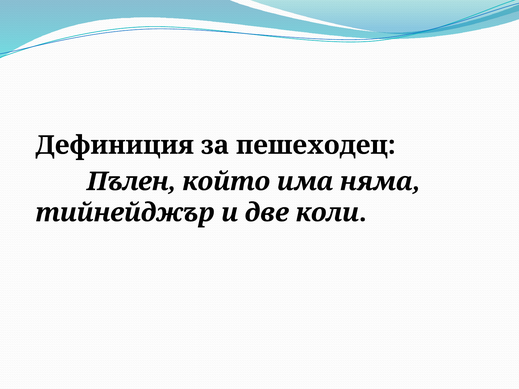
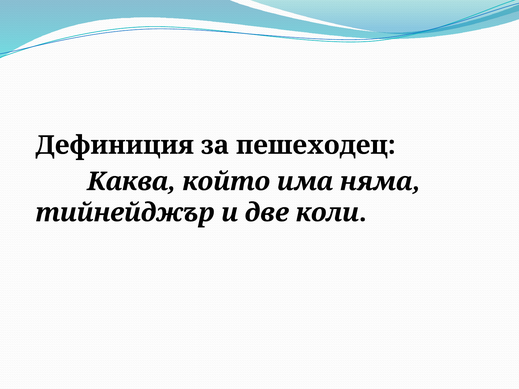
Пълен: Пълен -> Каква
